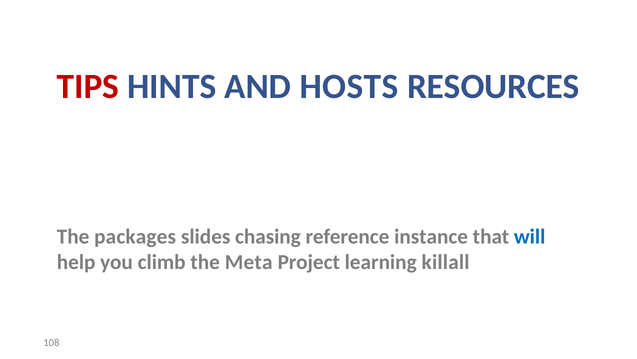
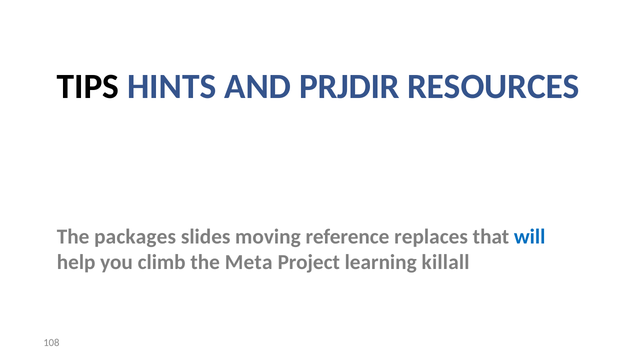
TIPS colour: red -> black
HOSTS: HOSTS -> PRJDIR
chasing: chasing -> moving
instance: instance -> replaces
